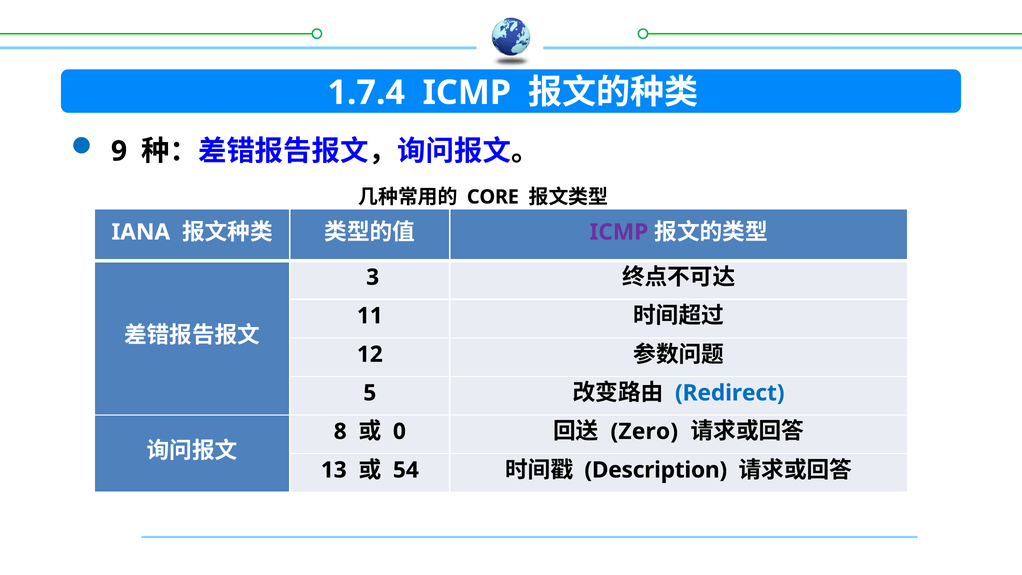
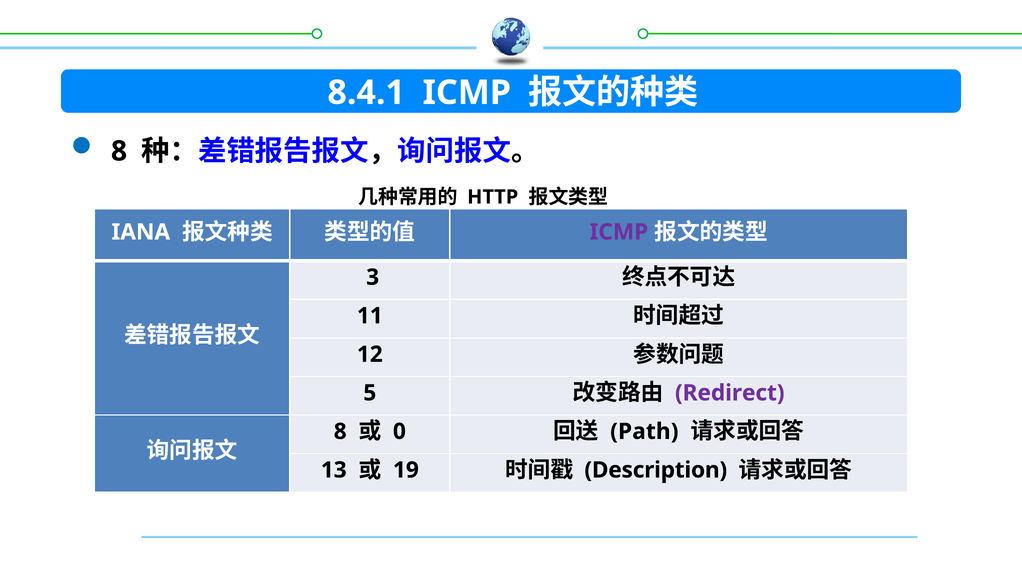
1.7.4: 1.7.4 -> 8.4.1
9 at (119, 151): 9 -> 8
CORE: CORE -> HTTP
Redirect colour: blue -> purple
Zero: Zero -> Path
54: 54 -> 19
